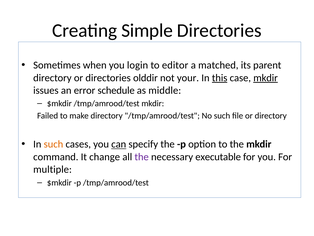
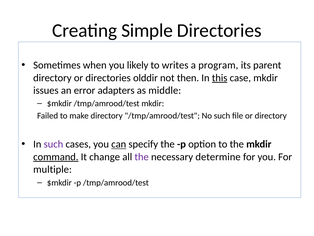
login: login -> likely
editor: editor -> writes
matched: matched -> program
your: your -> then
mkdir at (266, 78) underline: present -> none
schedule: schedule -> adapters
such at (53, 144) colour: orange -> purple
command underline: none -> present
executable: executable -> determine
